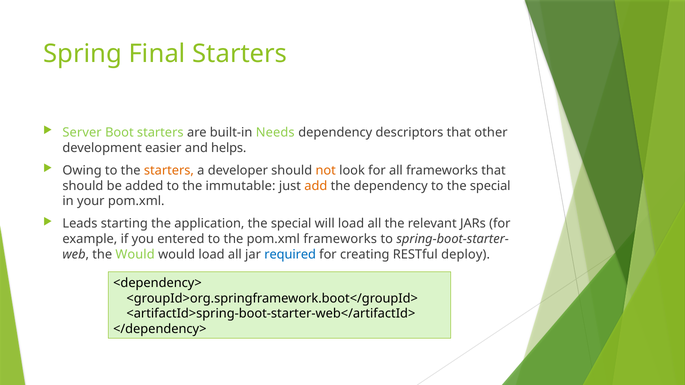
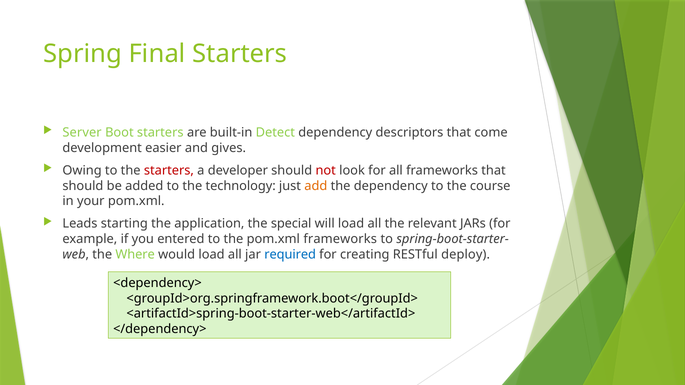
Needs: Needs -> Detect
other: other -> come
helps: helps -> gives
starters at (169, 171) colour: orange -> red
not colour: orange -> red
immutable: immutable -> technology
to the special: special -> course
the Would: Would -> Where
